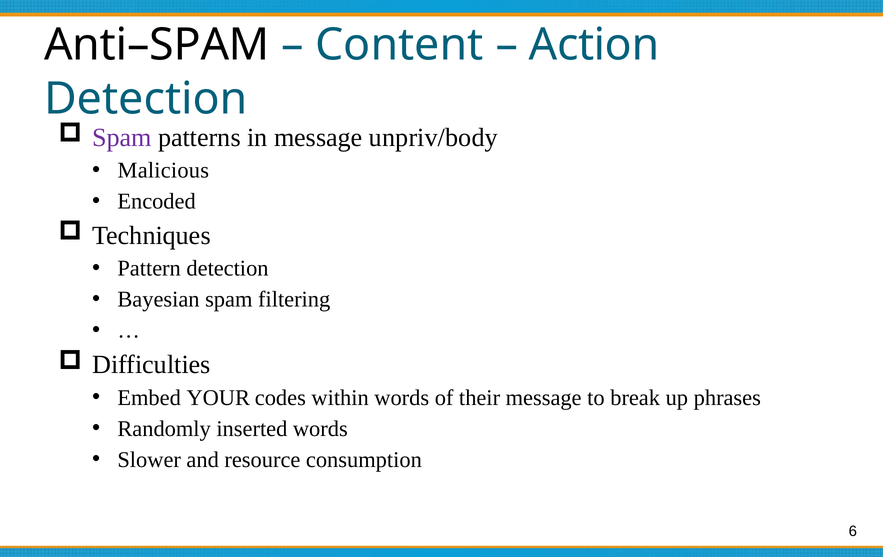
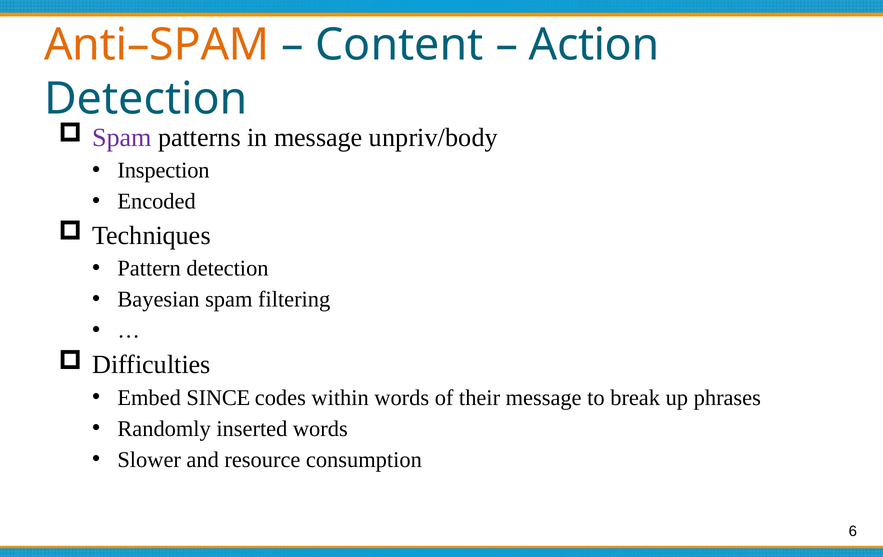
Anti–SPAM colour: black -> orange
Malicious: Malicious -> Inspection
YOUR: YOUR -> SINCE
